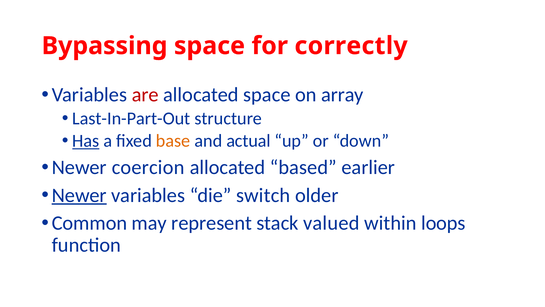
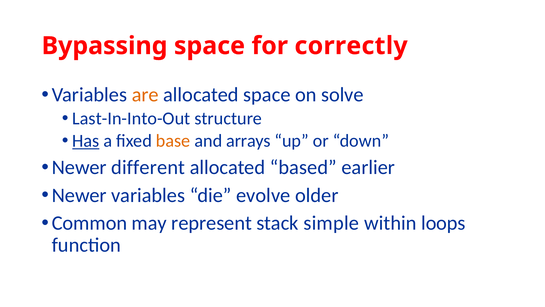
are colour: red -> orange
array: array -> solve
Last-In-Part-Out: Last-In-Part-Out -> Last-In-Into-Out
actual: actual -> arrays
coercion: coercion -> different
Newer at (79, 195) underline: present -> none
switch: switch -> evolve
valued: valued -> simple
